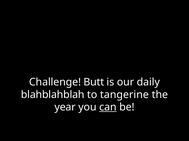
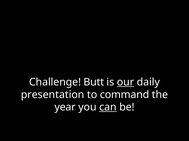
our underline: none -> present
blahblahblah: blahblahblah -> presentation
tangerine: tangerine -> command
